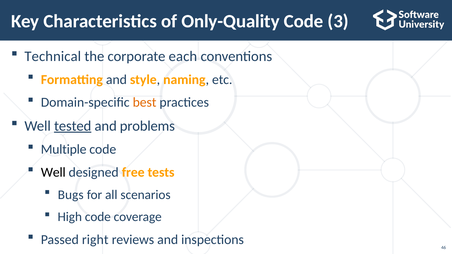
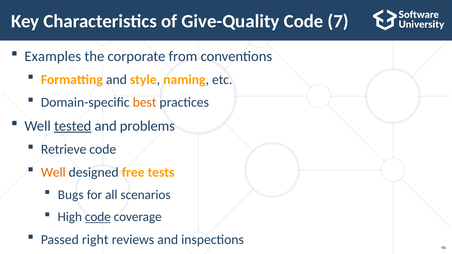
Only-Quality: Only-Quality -> Give-Quality
3: 3 -> 7
Technical: Technical -> Examples
each: each -> from
Multiple: Multiple -> Retrieve
Well at (53, 172) colour: black -> orange
code at (98, 217) underline: none -> present
